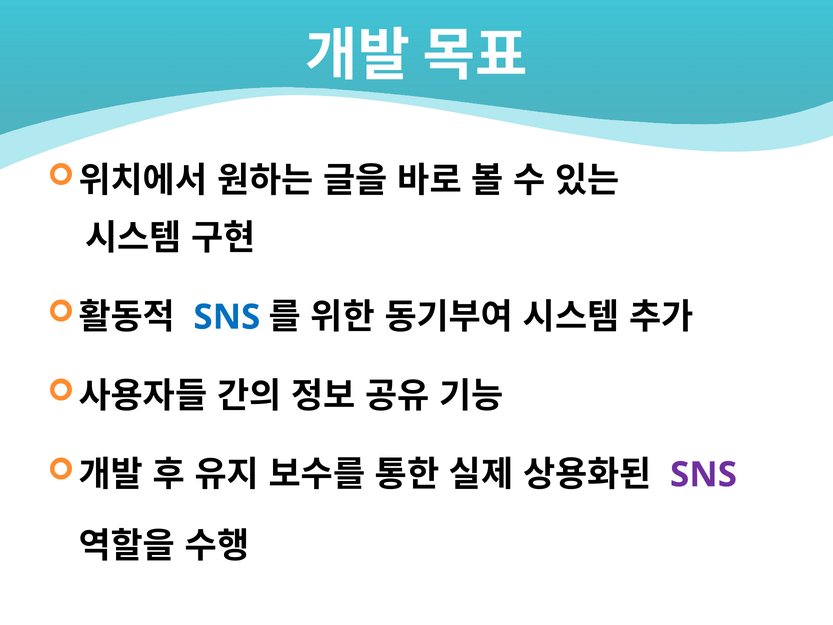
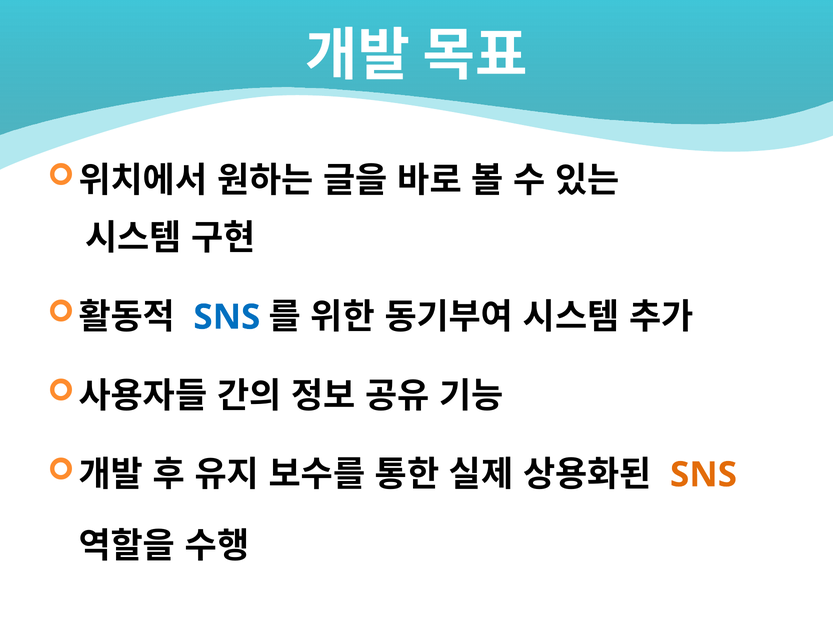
SNS at (703, 475) colour: purple -> orange
